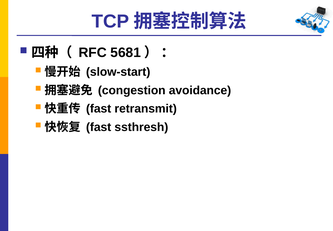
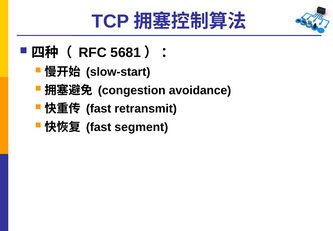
ssthresh: ssthresh -> segment
